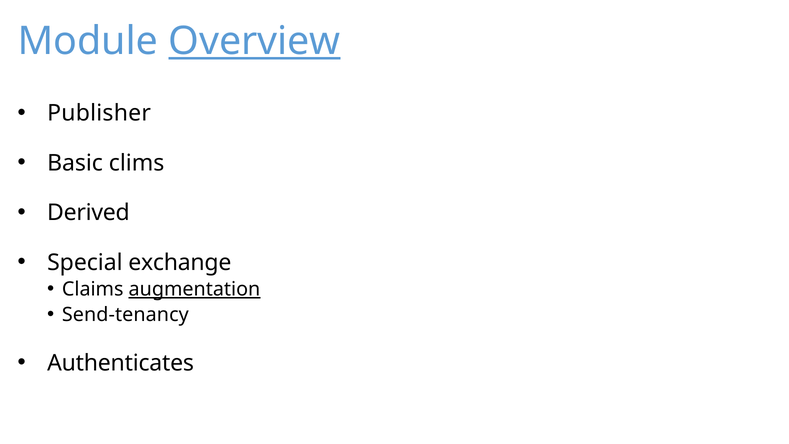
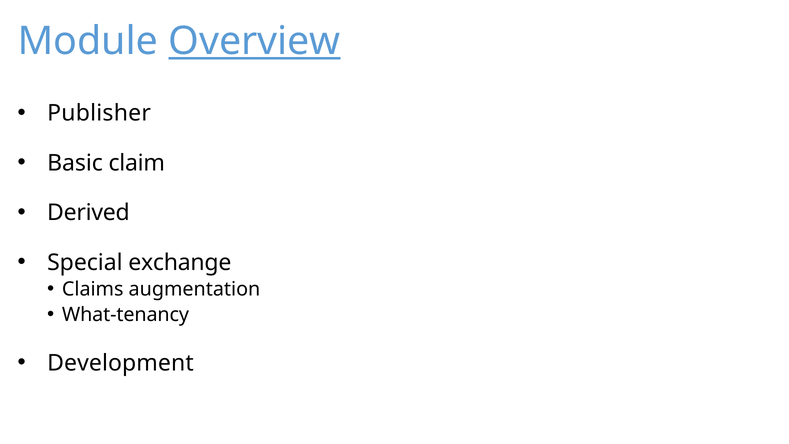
clims: clims -> claim
augmentation underline: present -> none
Send-tenancy: Send-tenancy -> What-tenancy
Authenticates: Authenticates -> Development
